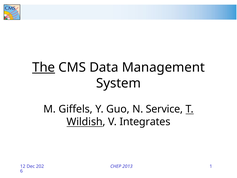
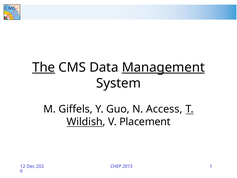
Management underline: none -> present
Service: Service -> Access
Integrates: Integrates -> Placement
